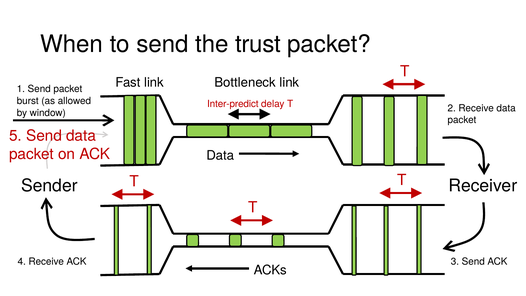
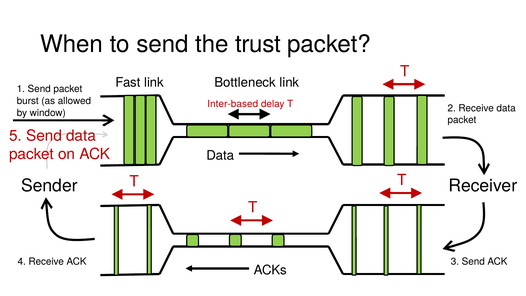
Inter-predict: Inter-predict -> Inter-based
